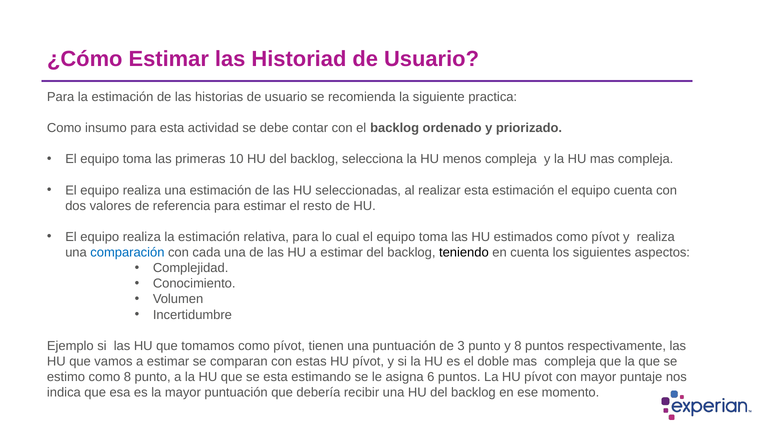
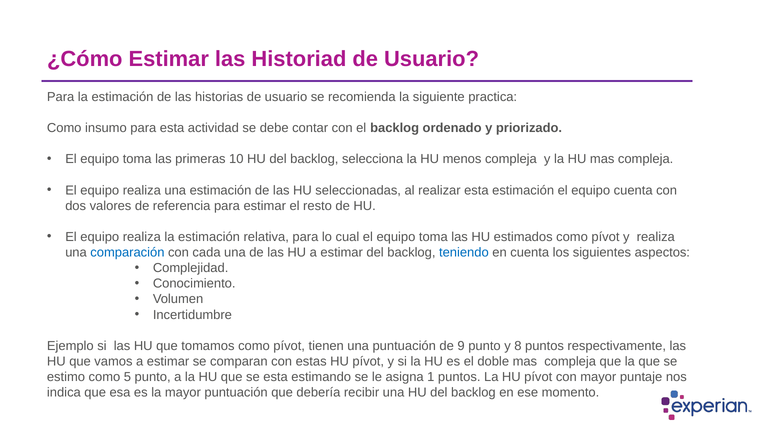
teniendo colour: black -> blue
3: 3 -> 9
como 8: 8 -> 5
6: 6 -> 1
